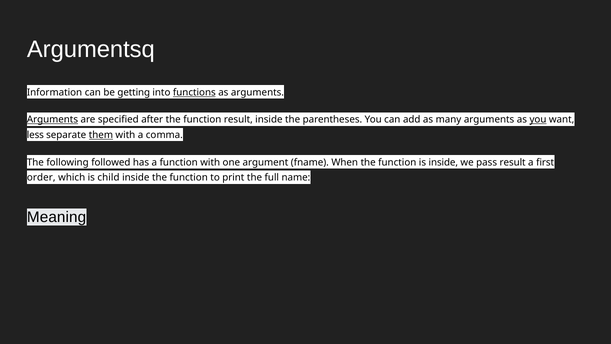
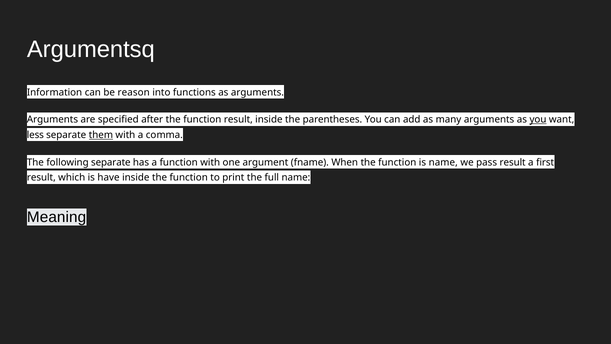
getting: getting -> reason
functions underline: present -> none
Arguments at (53, 120) underline: present -> none
following followed: followed -> separate
is inside: inside -> name
order at (41, 178): order -> result
child: child -> have
